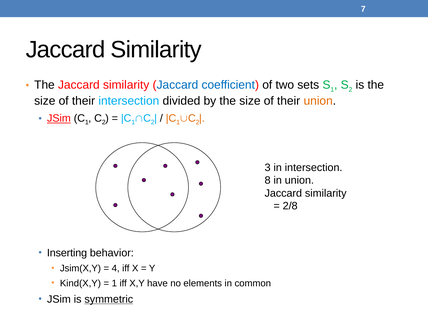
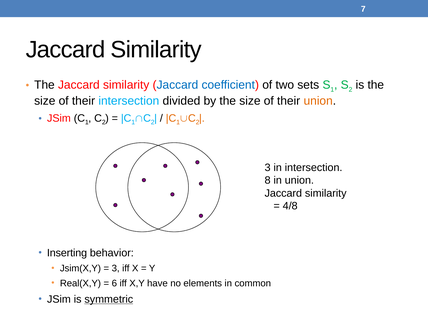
JSim at (59, 118) underline: present -> none
2/8: 2/8 -> 4/8
4 at (116, 268): 4 -> 3
Kind(X,Y: Kind(X,Y -> Real(X,Y
1 at (114, 283): 1 -> 6
